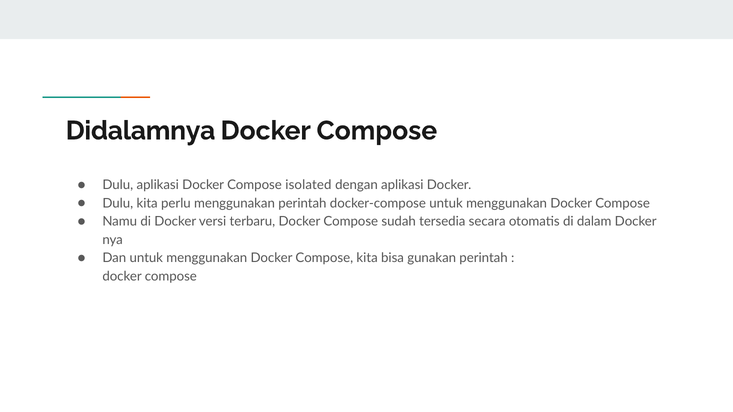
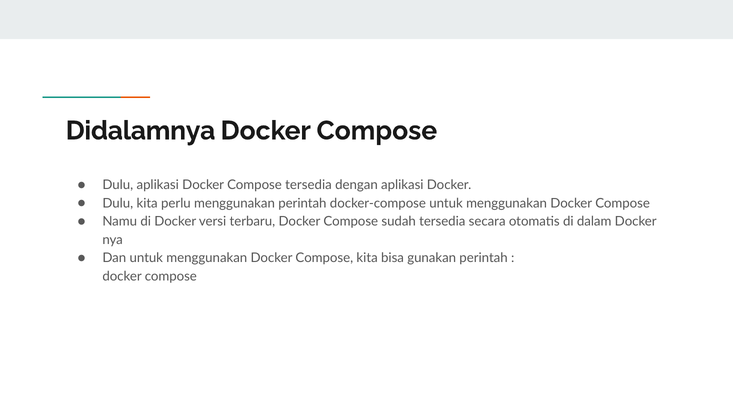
Compose isolated: isolated -> tersedia
